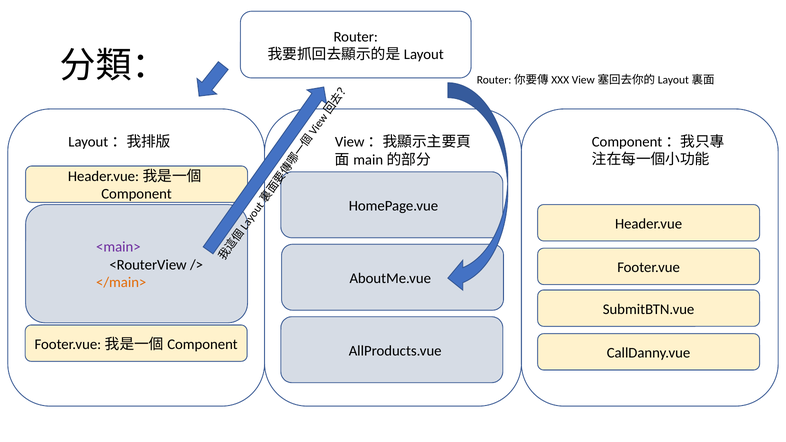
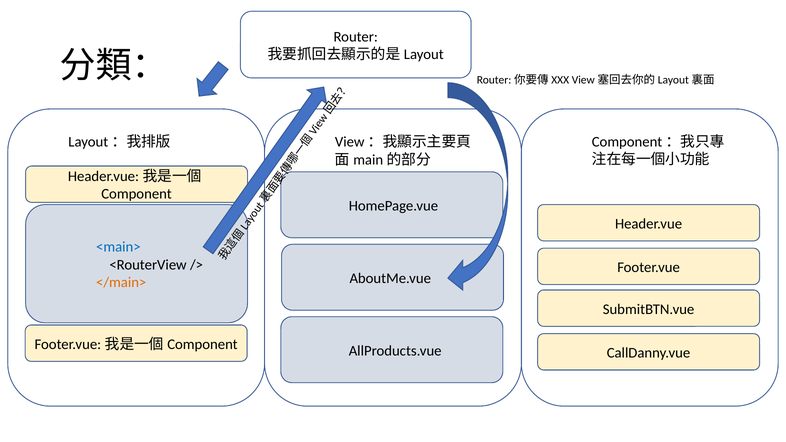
<main> colour: purple -> blue
